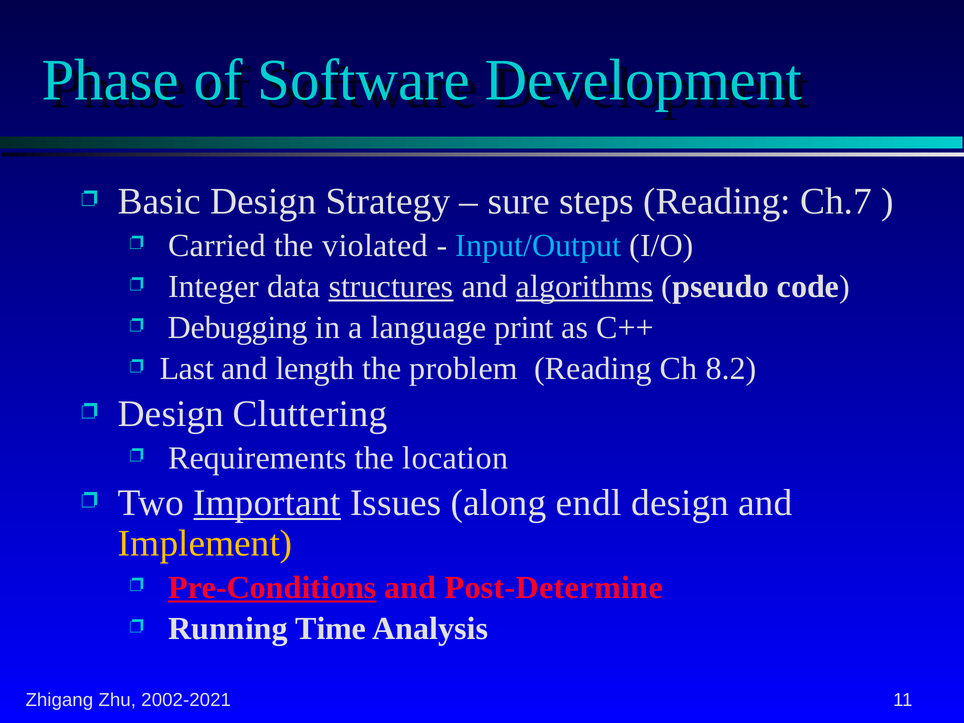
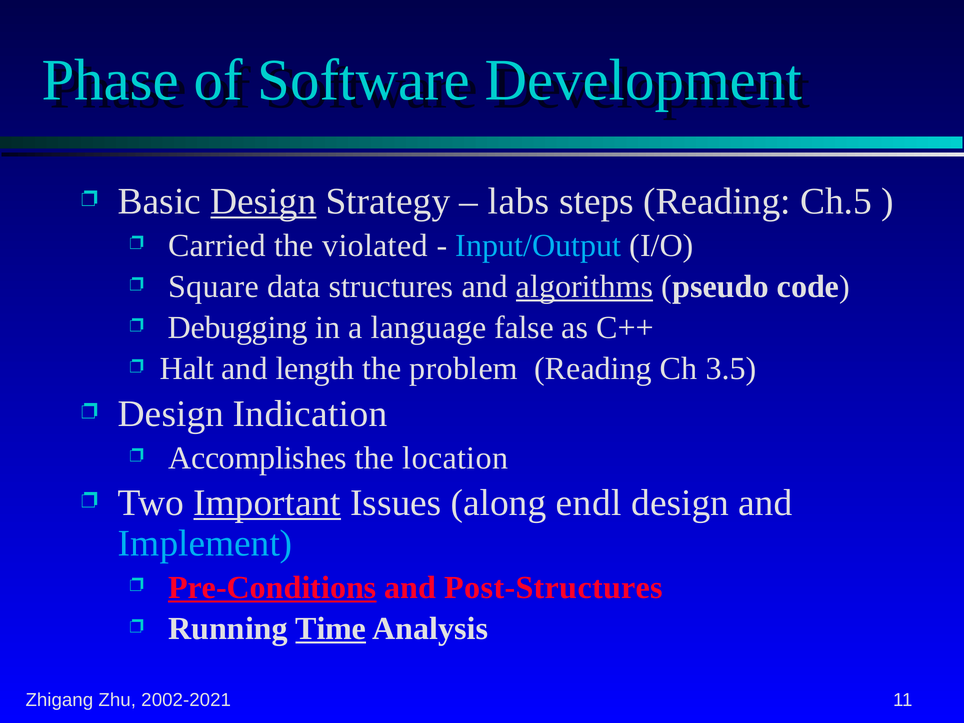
Design at (263, 201) underline: none -> present
sure: sure -> labs
Ch.7: Ch.7 -> Ch.5
Integer: Integer -> Square
structures underline: present -> none
print: print -> false
Last: Last -> Halt
8.2: 8.2 -> 3.5
Cluttering: Cluttering -> Indication
Requirements: Requirements -> Accomplishes
Implement colour: yellow -> light blue
Post-Determine: Post-Determine -> Post-Structures
Time underline: none -> present
